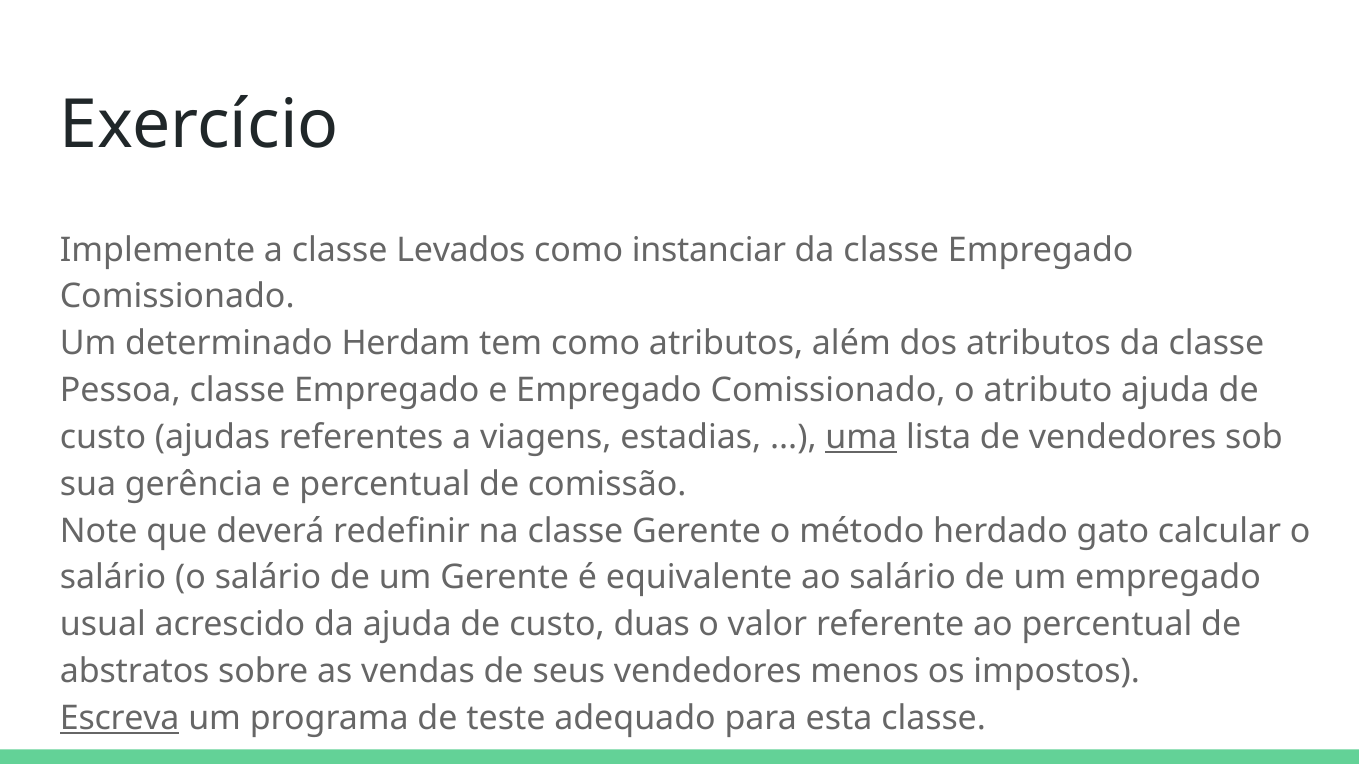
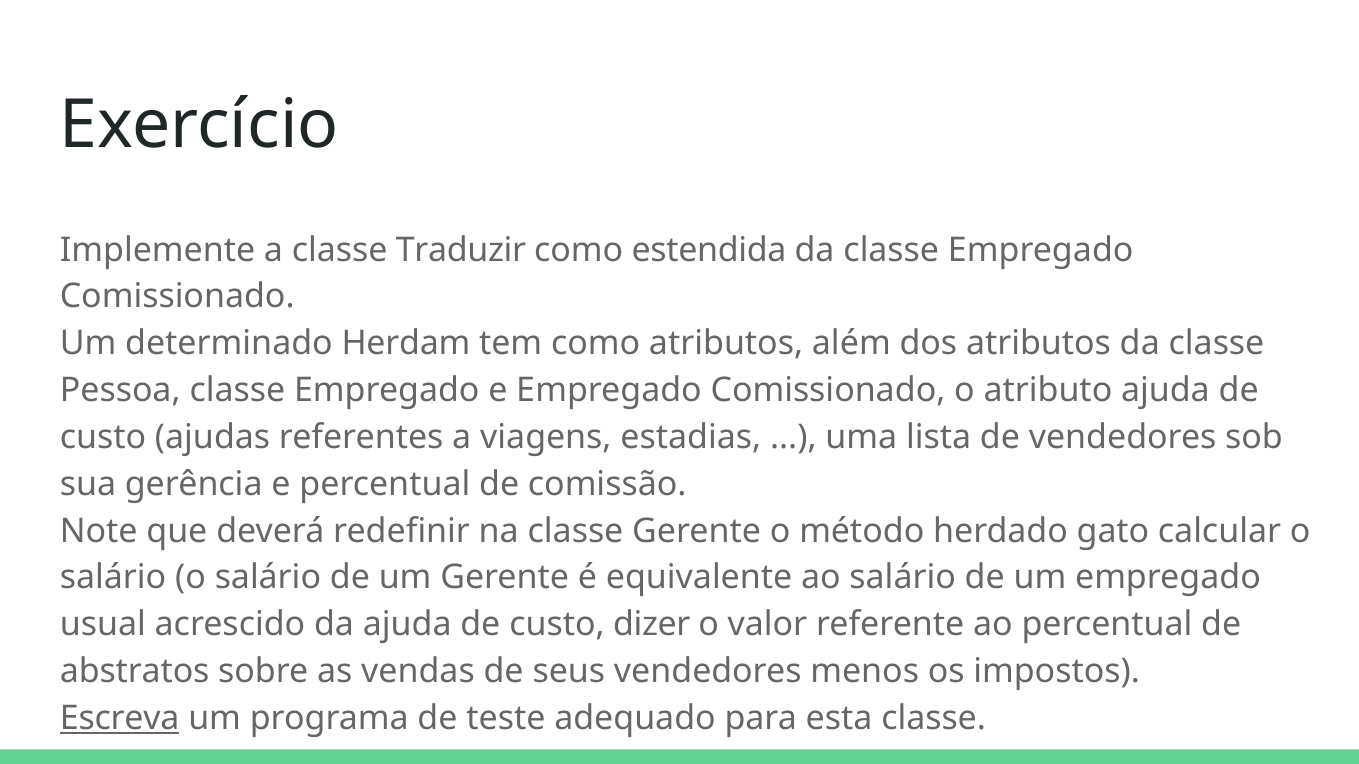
Levados: Levados -> Traduzir
instanciar: instanciar -> estendida
uma underline: present -> none
duas: duas -> dizer
